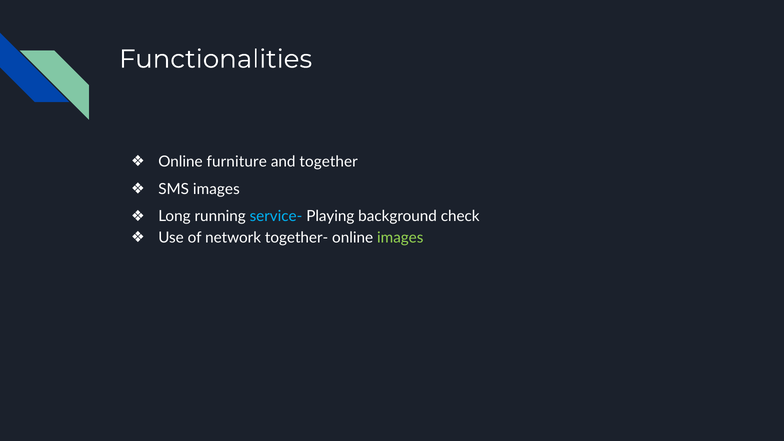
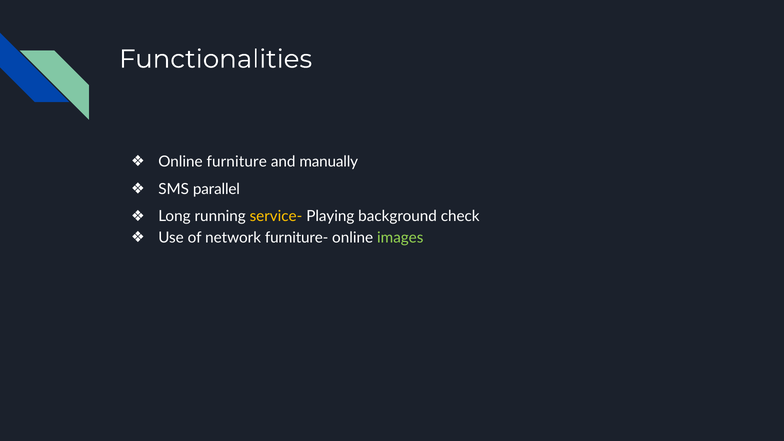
together: together -> manually
SMS images: images -> parallel
service- colour: light blue -> yellow
together-: together- -> furniture-
